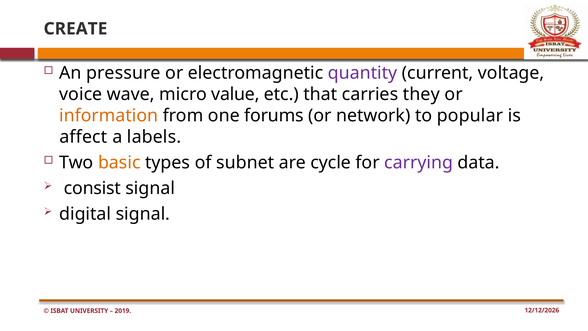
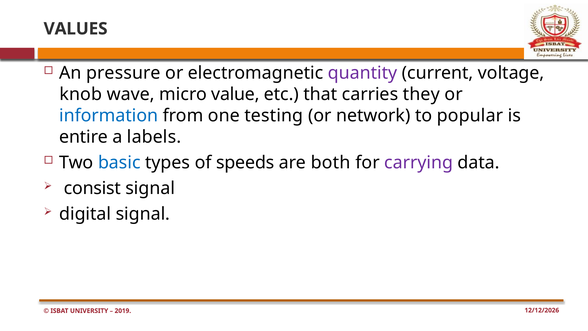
CREATE: CREATE -> VALUES
voice: voice -> knob
information colour: orange -> blue
forums: forums -> testing
affect: affect -> entire
basic colour: orange -> blue
subnet: subnet -> speeds
cycle: cycle -> both
